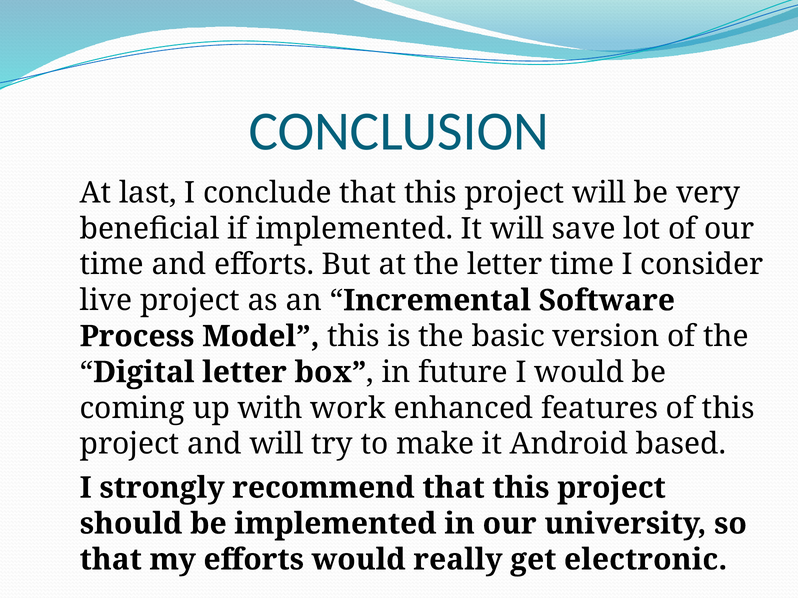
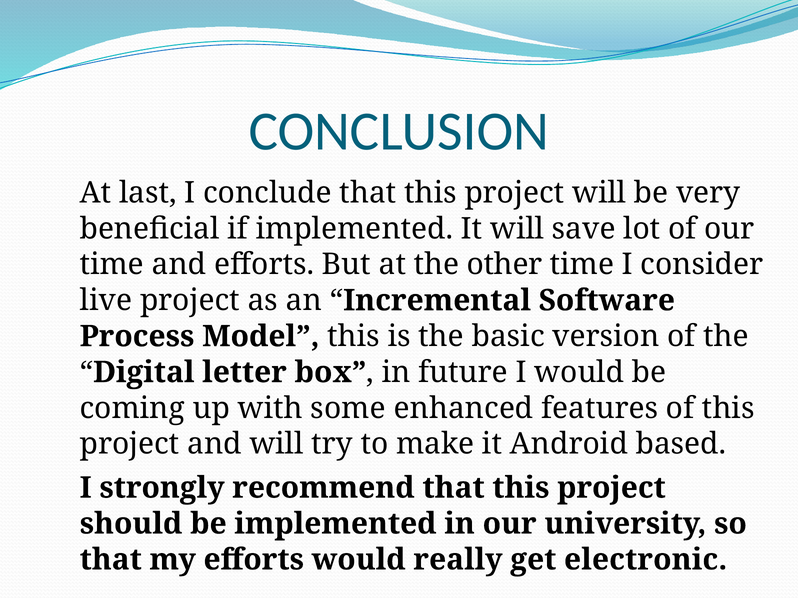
the letter: letter -> other
work: work -> some
